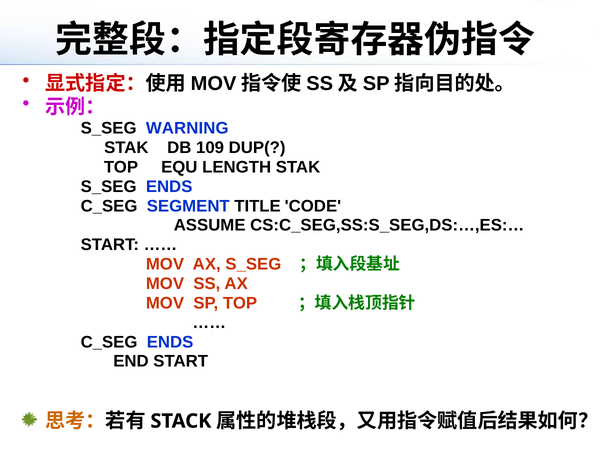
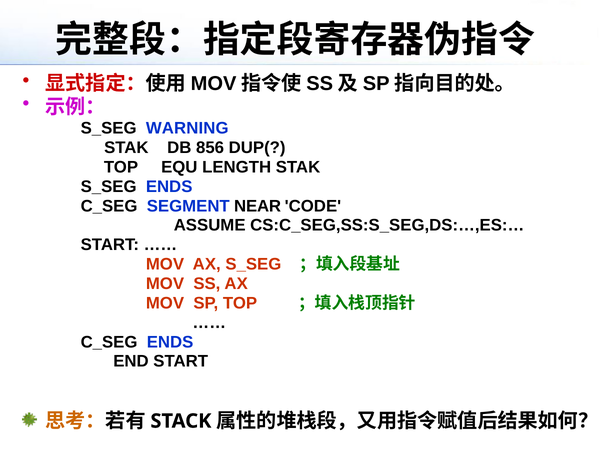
109: 109 -> 856
TITLE: TITLE -> NEAR
